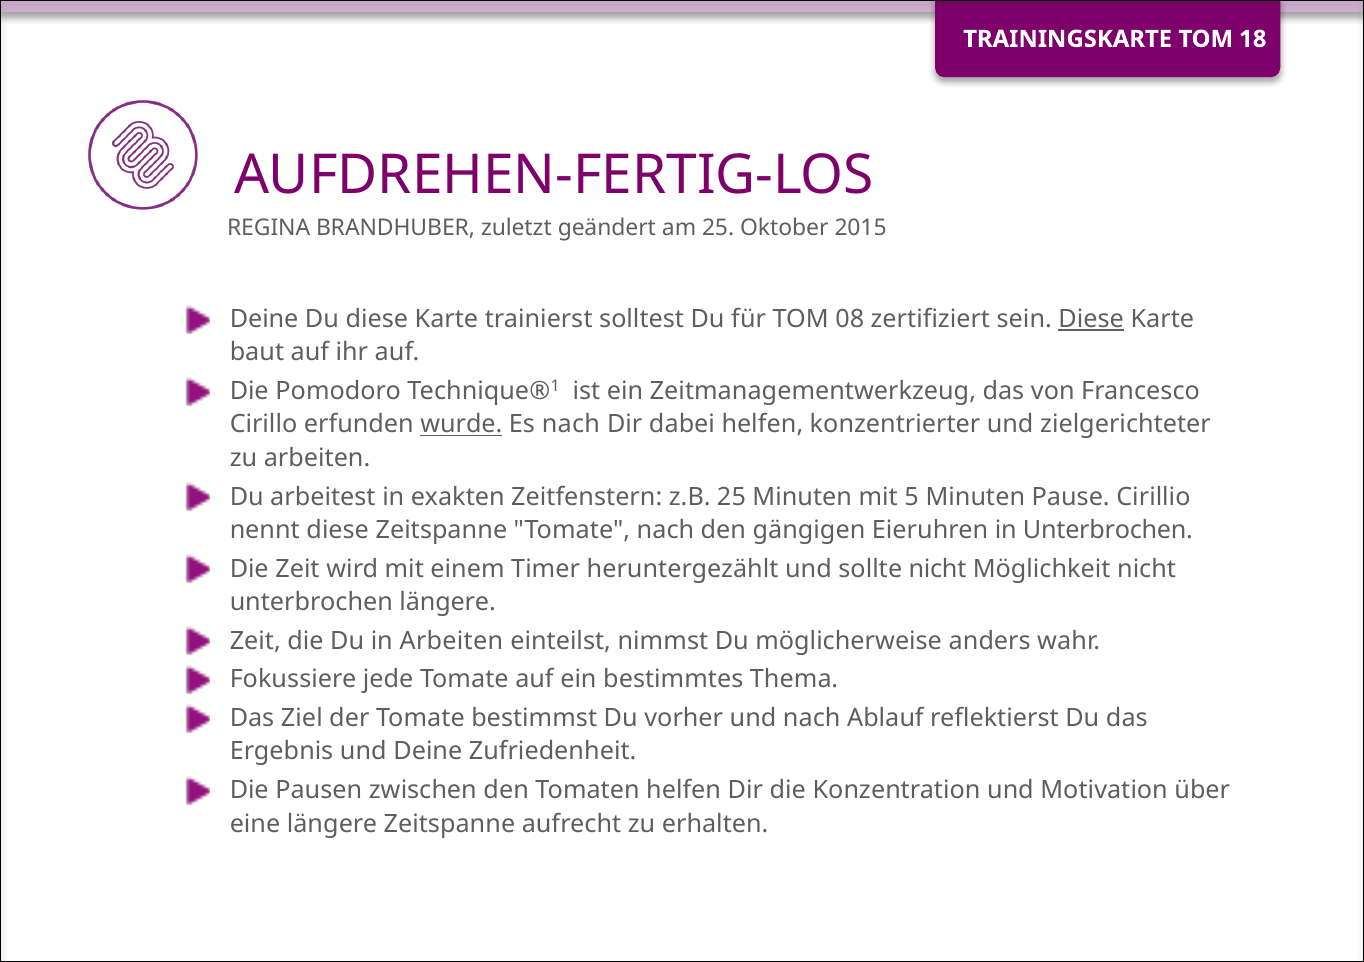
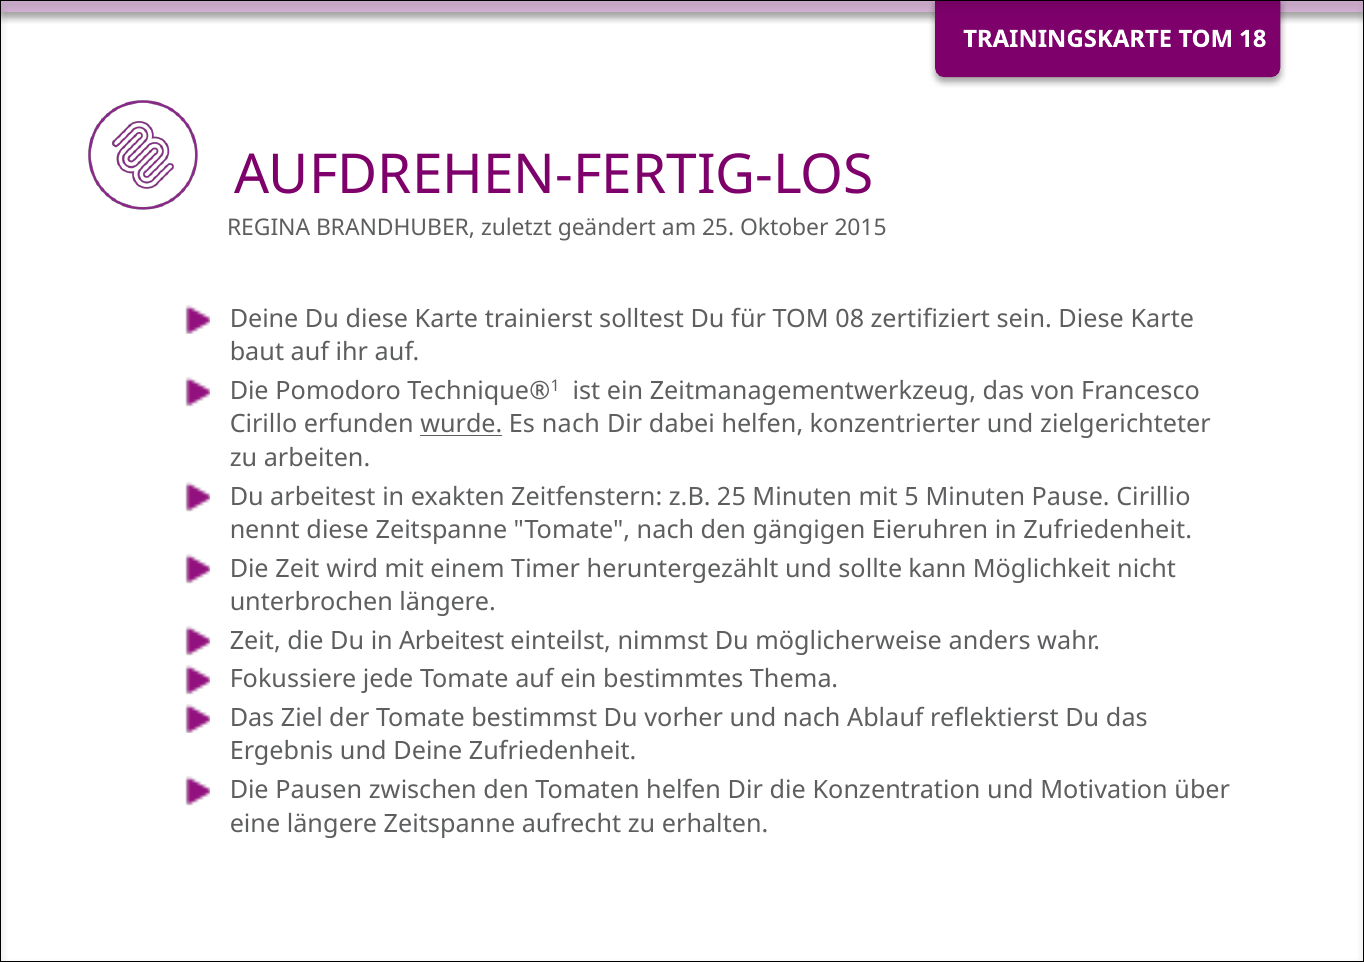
Diese at (1091, 319) underline: present -> none
in Unterbrochen: Unterbrochen -> Zufriedenheit
sollte nicht: nicht -> kann
in Arbeiten: Arbeiten -> Arbeitest
